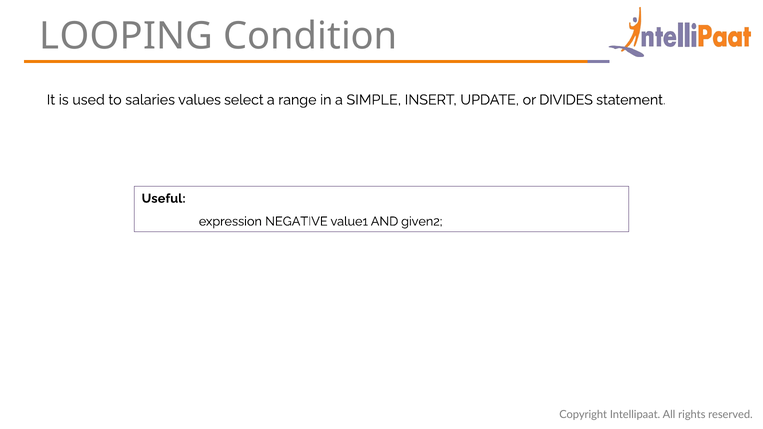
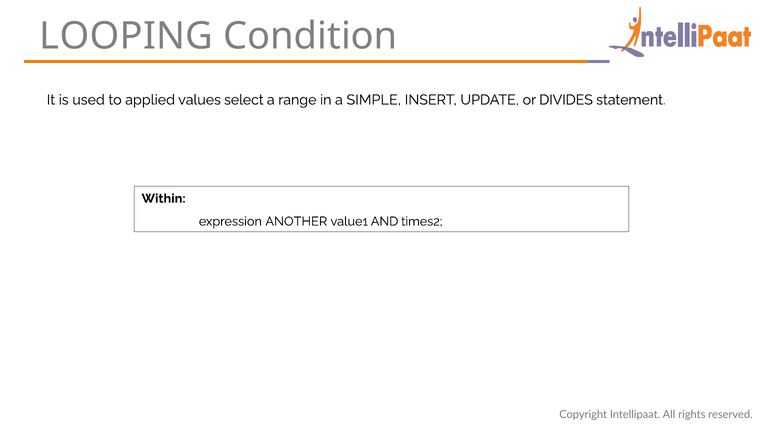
salaries: salaries -> applied
Useful: Useful -> Within
NEGATIVE: NEGATIVE -> ANOTHER
given2: given2 -> times2
